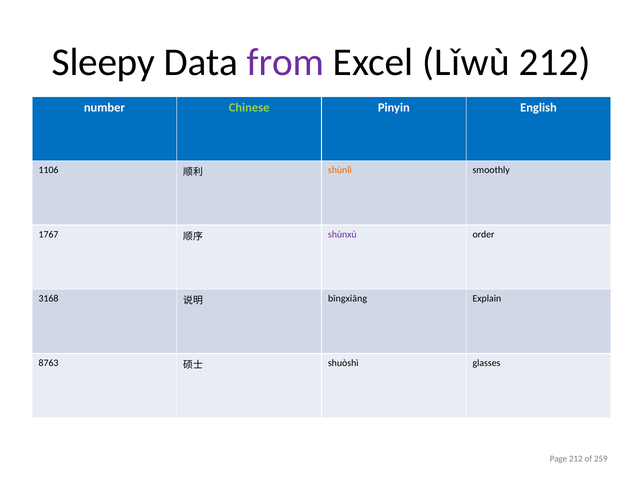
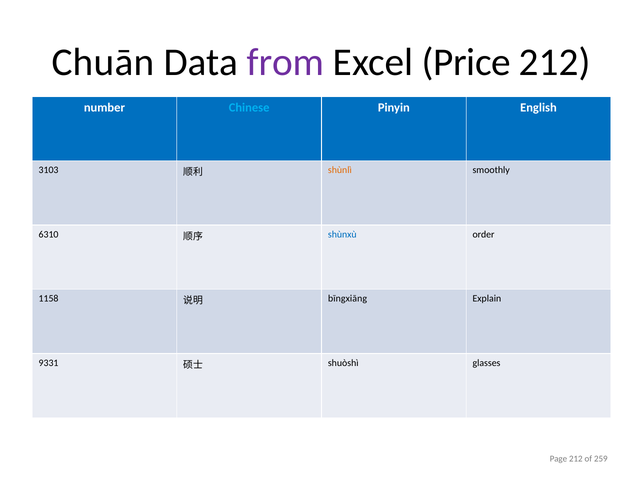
Sleepy: Sleepy -> Chuān
Lǐwù: Lǐwù -> Price
Chinese colour: light green -> light blue
1106: 1106 -> 3103
1767: 1767 -> 6310
shùnxù colour: purple -> blue
3168: 3168 -> 1158
8763: 8763 -> 9331
